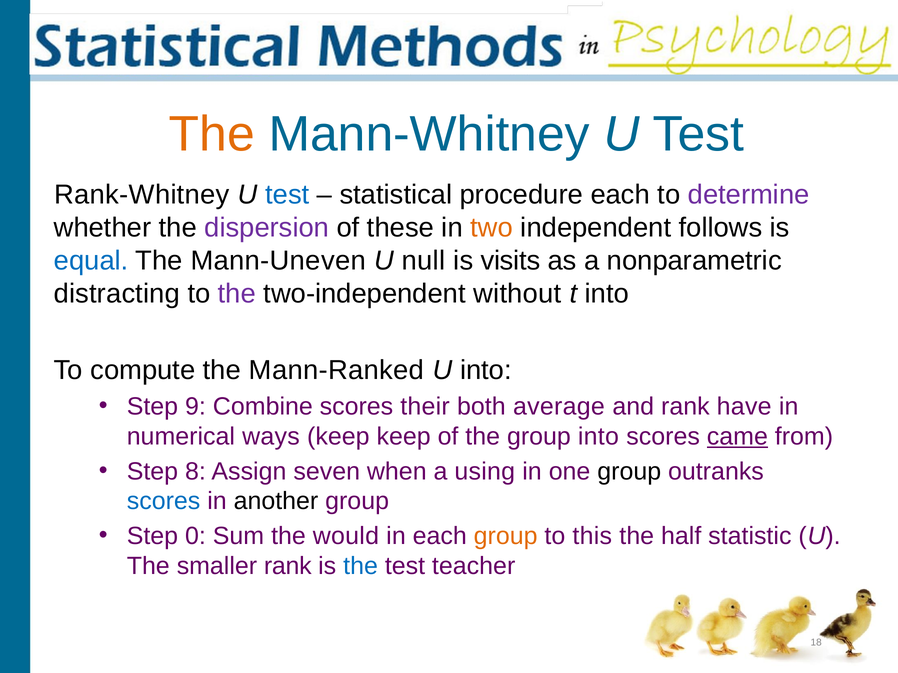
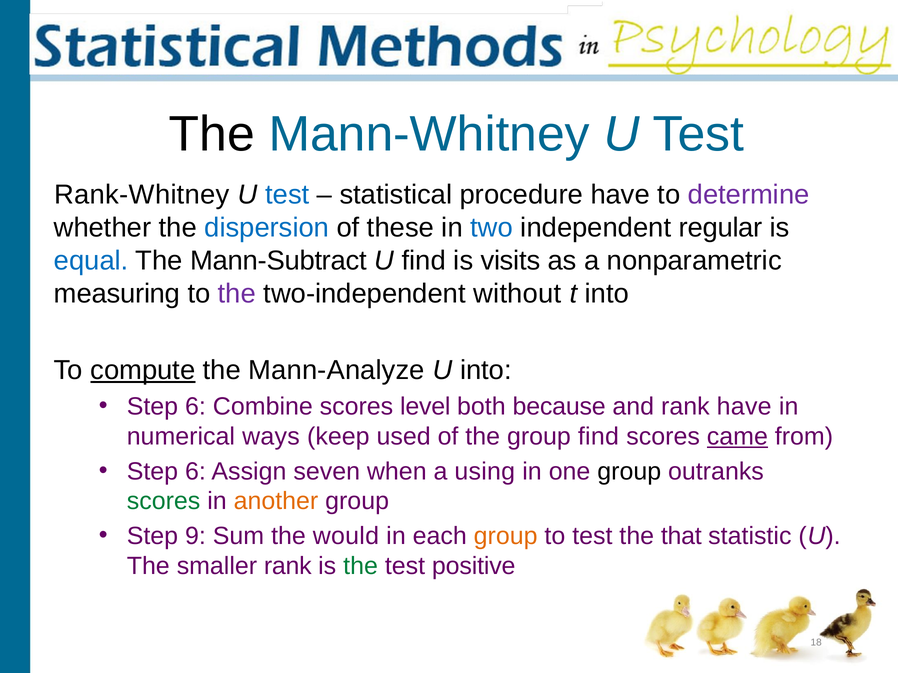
The at (212, 134) colour: orange -> black
procedure each: each -> have
dispersion colour: purple -> blue
two colour: orange -> blue
follows: follows -> regular
Mann-Uneven: Mann-Uneven -> Mann-Subtract
U null: null -> find
distracting: distracting -> measuring
compute underline: none -> present
Mann-Ranked: Mann-Ranked -> Mann-Analyze
9 at (195, 407): 9 -> 6
their: their -> level
average: average -> because
keep keep: keep -> used
group into: into -> find
8 at (195, 472): 8 -> 6
scores at (164, 502) colour: blue -> green
another colour: black -> orange
0: 0 -> 9
to this: this -> test
half: half -> that
the at (361, 566) colour: blue -> green
teacher: teacher -> positive
